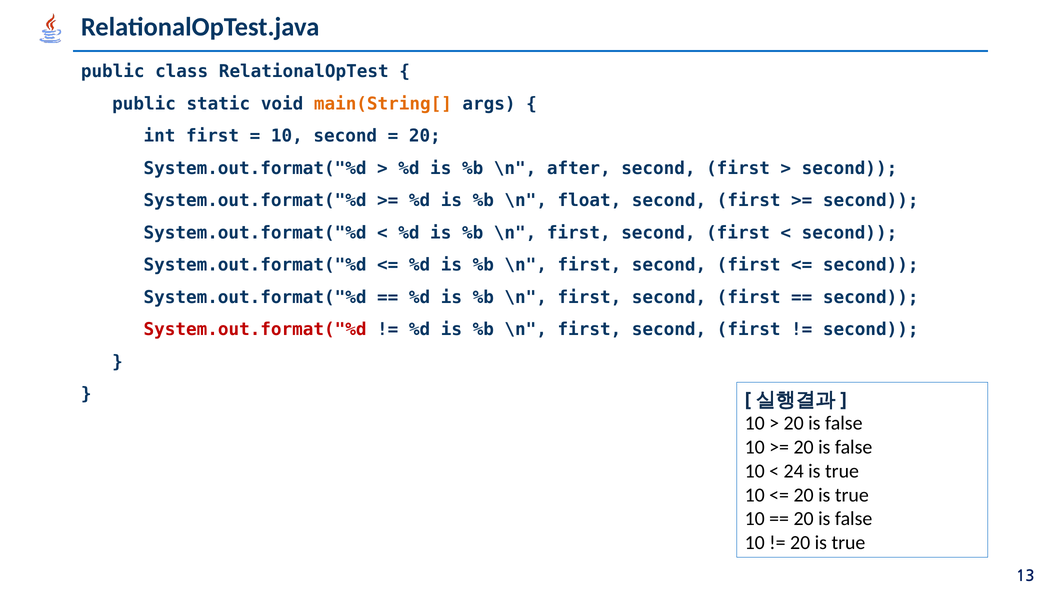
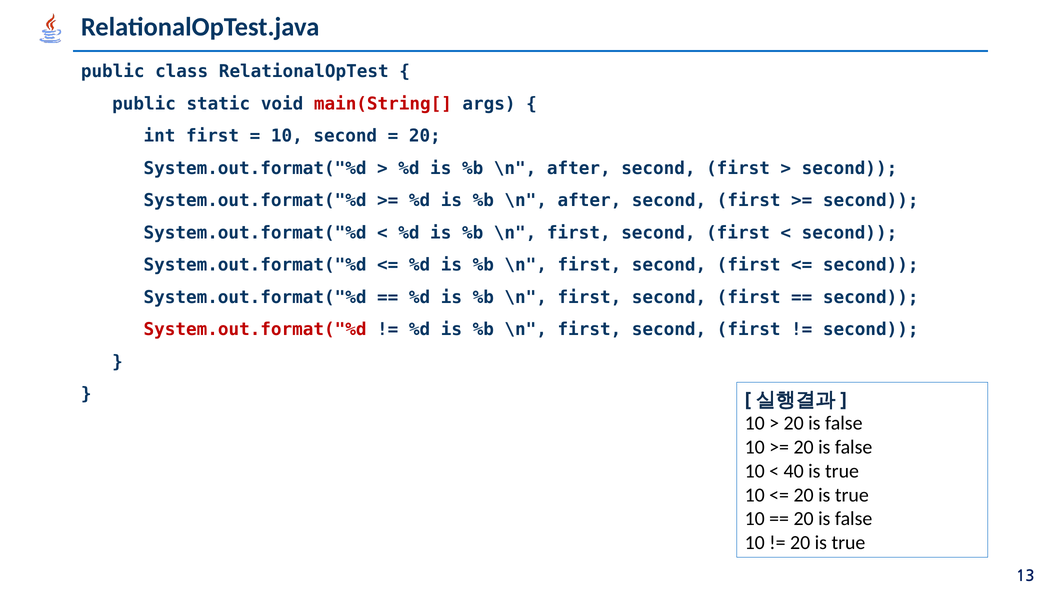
main(String[ colour: orange -> red
float at (589, 200): float -> after
24: 24 -> 40
